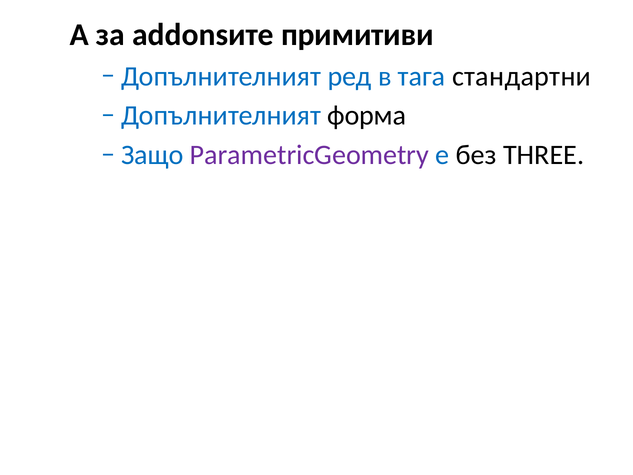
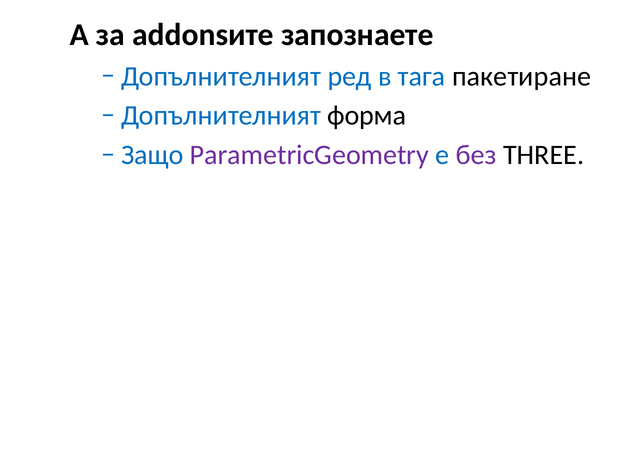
примитиви: примитиви -> запознаете
стандартни: стандартни -> пакетиране
без colour: black -> purple
